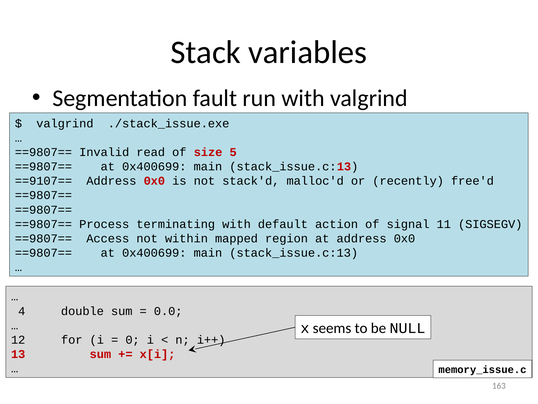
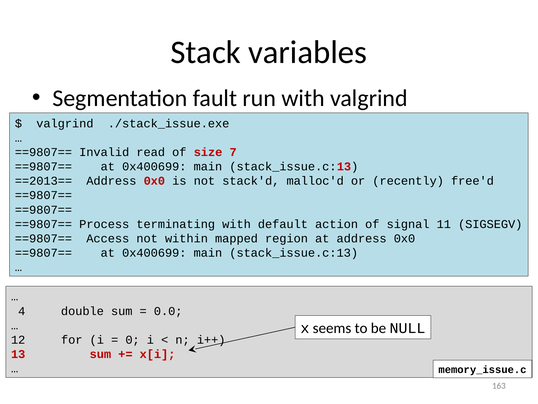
5: 5 -> 7
==9107==: ==9107== -> ==2013==
